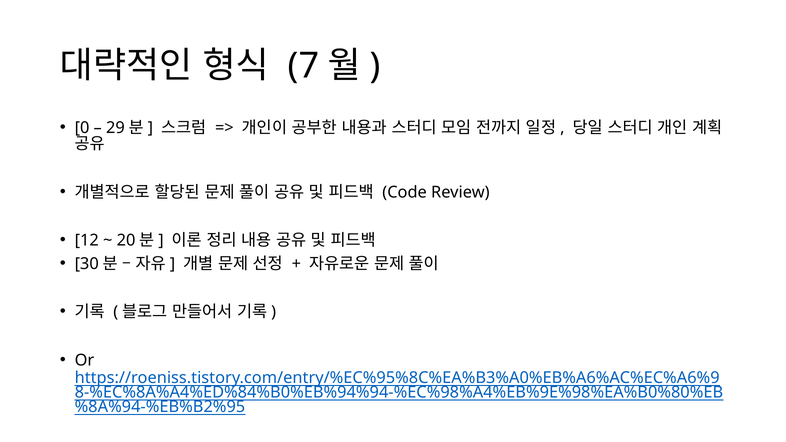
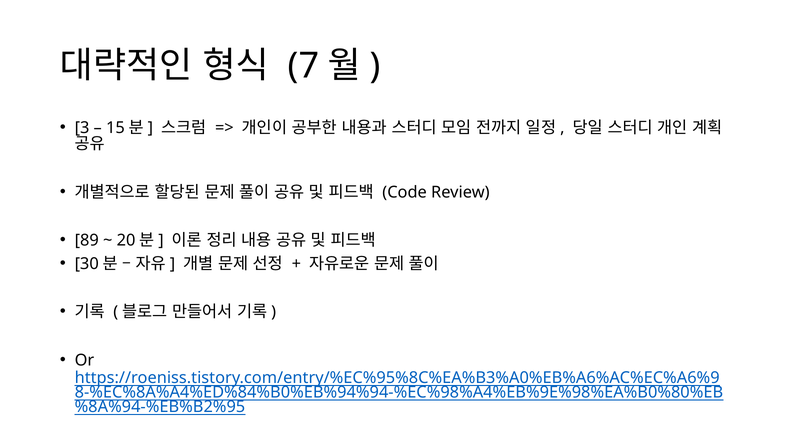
0: 0 -> 3
29: 29 -> 15
12: 12 -> 89
